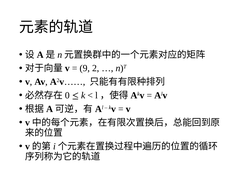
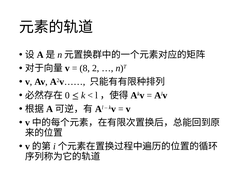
9: 9 -> 8
